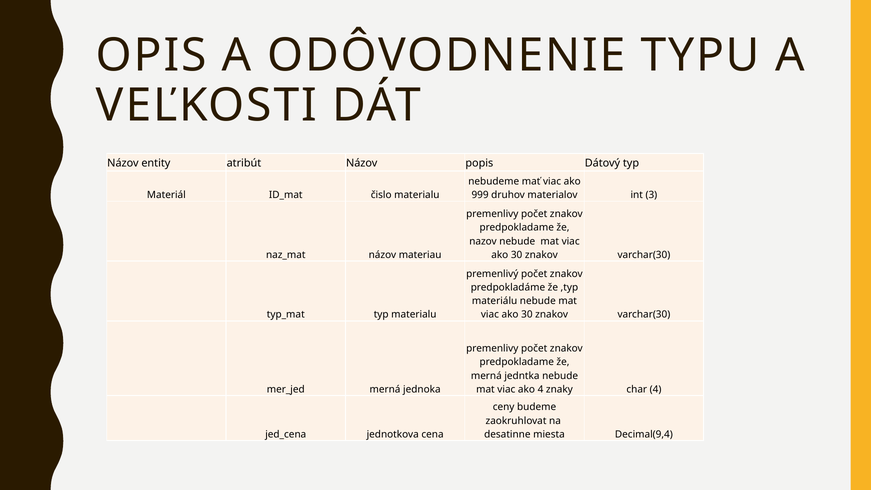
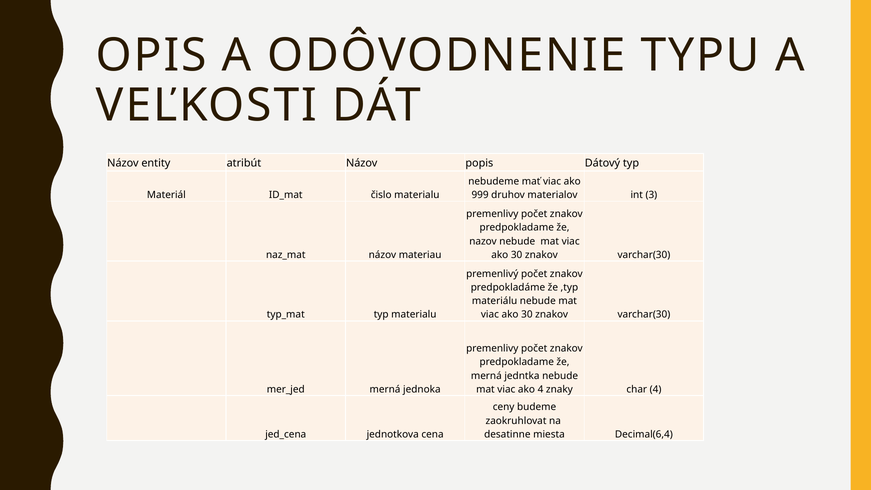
Decimal(9,4: Decimal(9,4 -> Decimal(6,4
